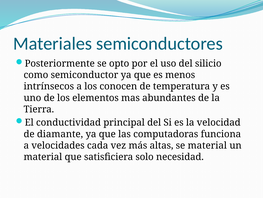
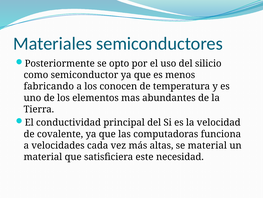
intrínsecos: intrínsecos -> fabricando
diamante: diamante -> covalente
solo: solo -> este
